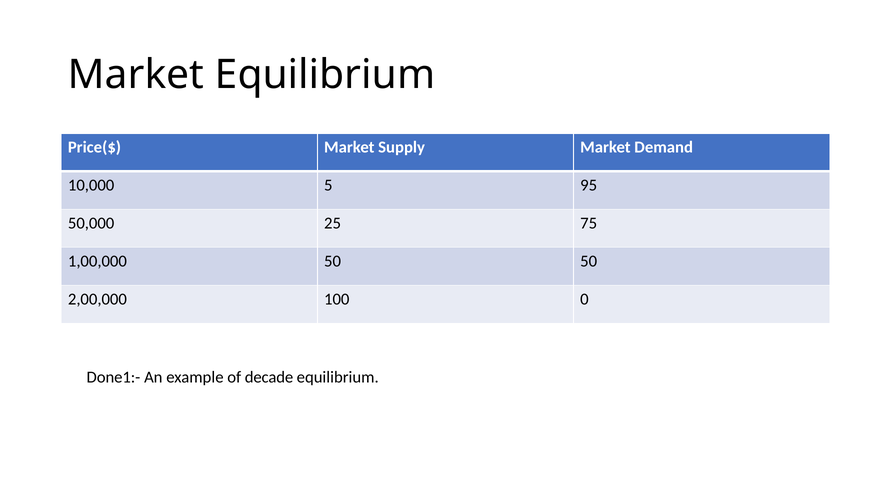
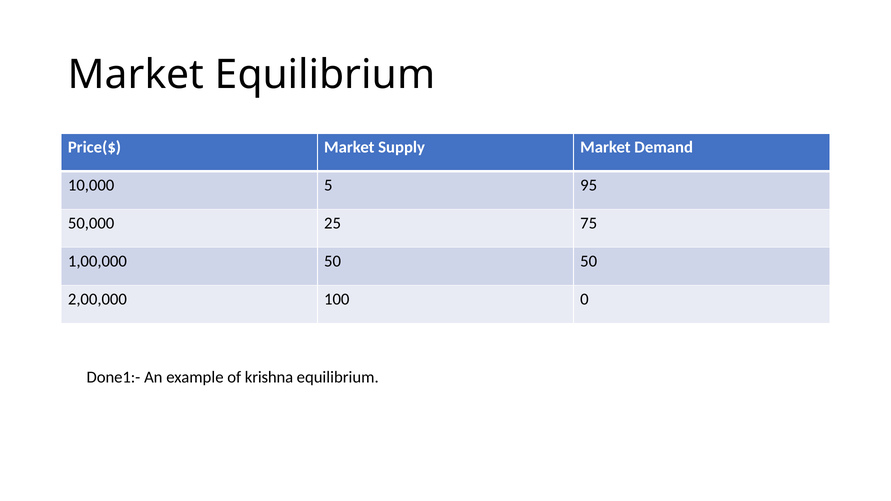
decade: decade -> krishna
